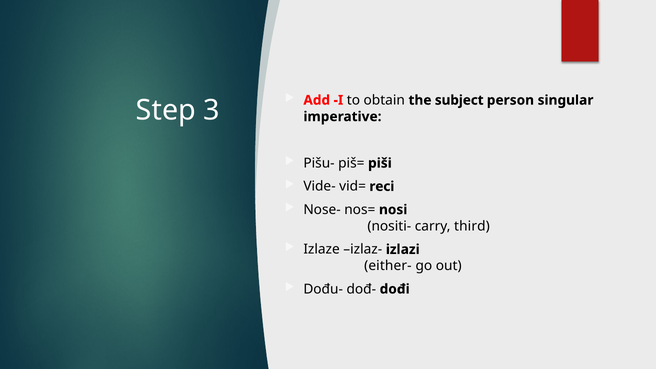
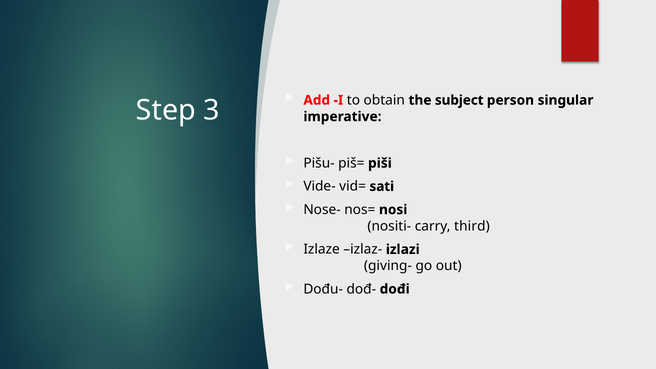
reci: reci -> sati
either-: either- -> giving-
